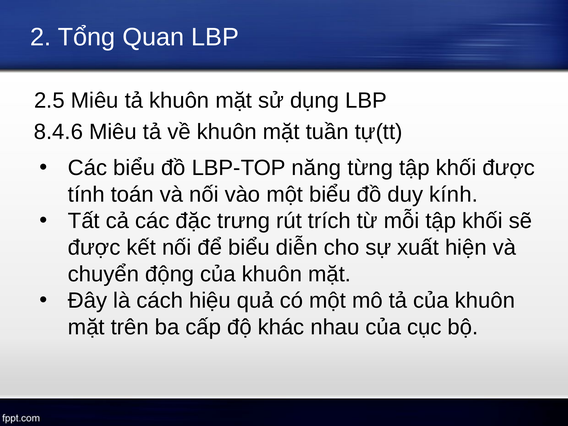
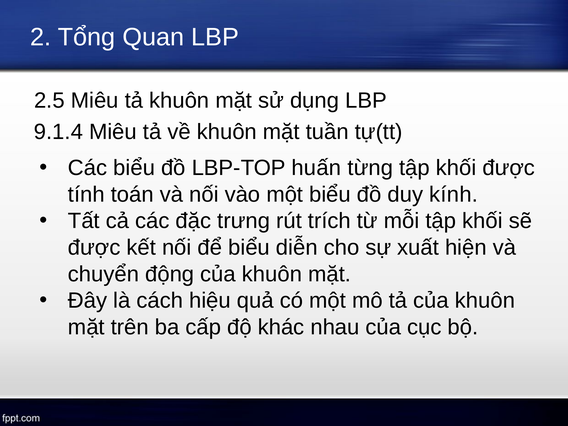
8.4.6: 8.4.6 -> 9.1.4
năng: năng -> huấn
